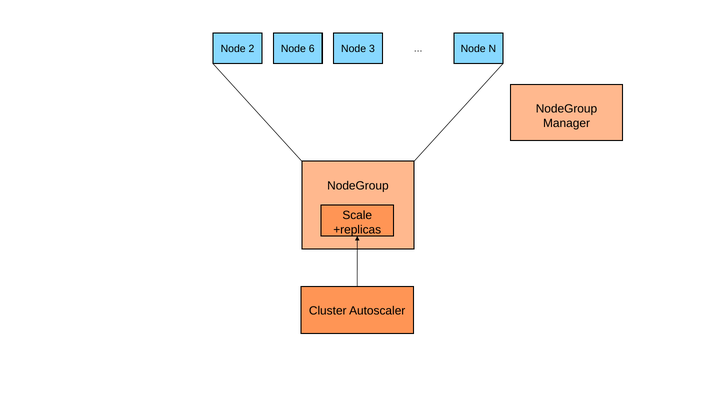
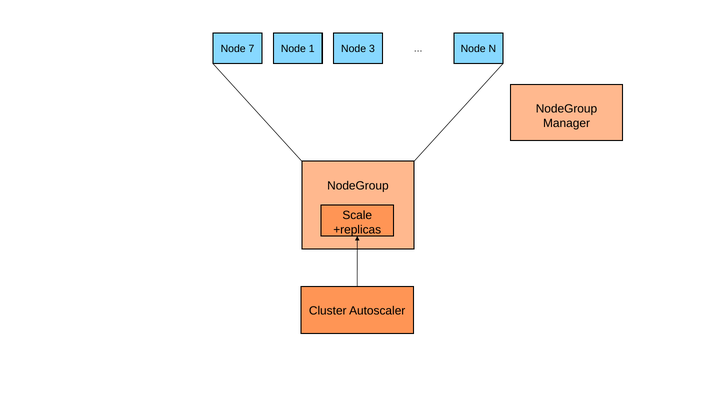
2: 2 -> 7
6: 6 -> 1
